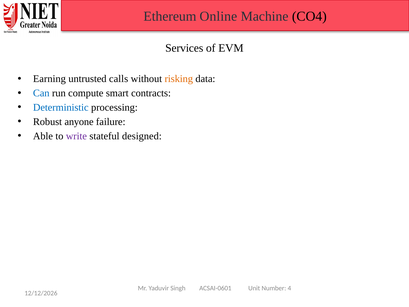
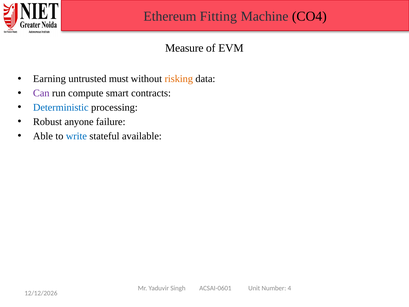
Online: Online -> Fitting
Services: Services -> Measure
calls: calls -> must
Can colour: blue -> purple
write colour: purple -> blue
designed: designed -> available
